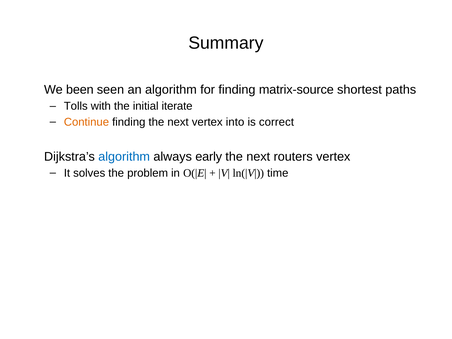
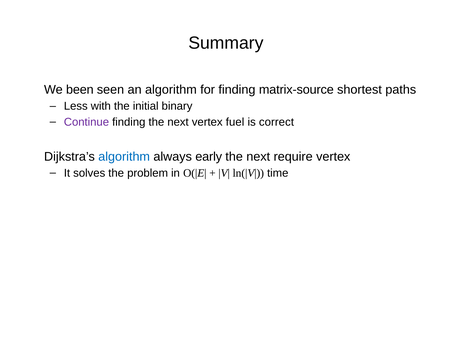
Tolls: Tolls -> Less
iterate: iterate -> binary
Continue colour: orange -> purple
into: into -> fuel
routers: routers -> require
